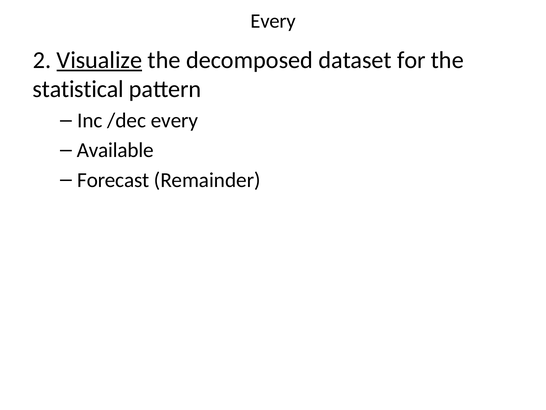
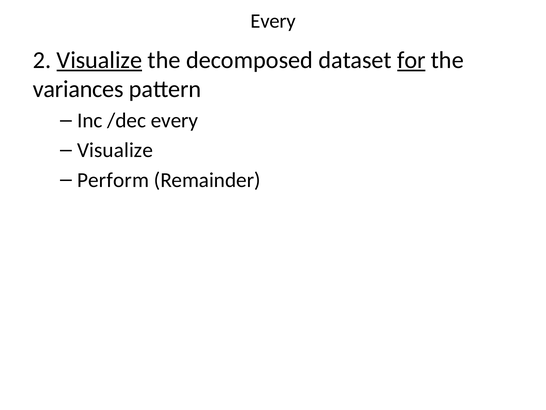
for underline: none -> present
statistical: statistical -> variances
Available at (115, 150): Available -> Visualize
Forecast: Forecast -> Perform
